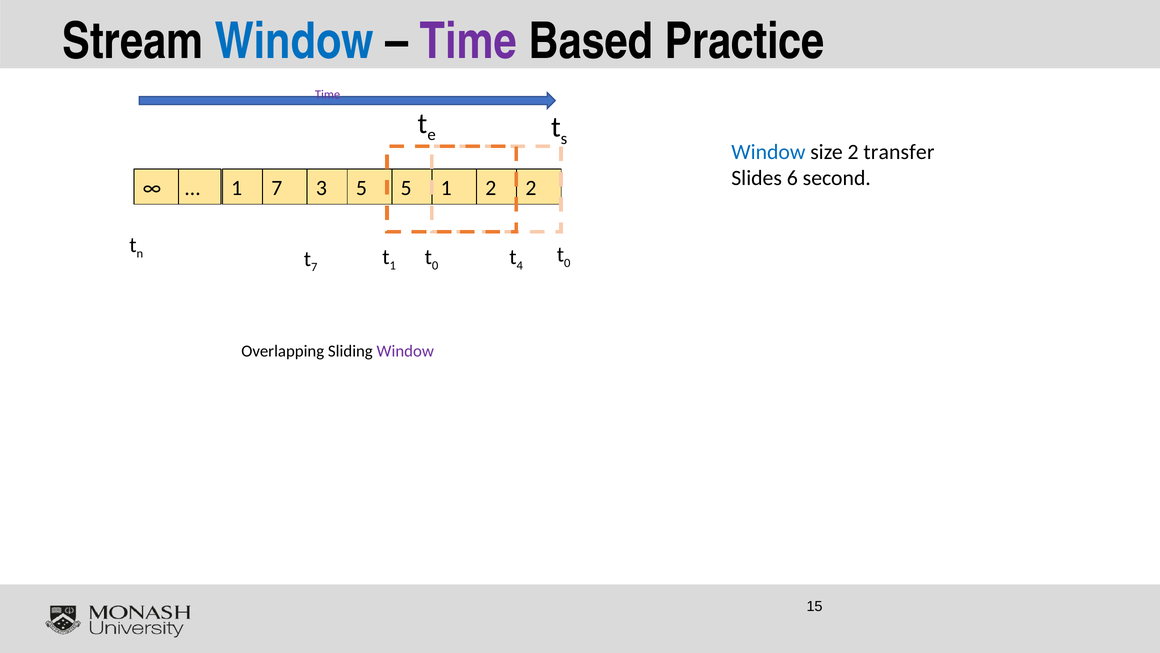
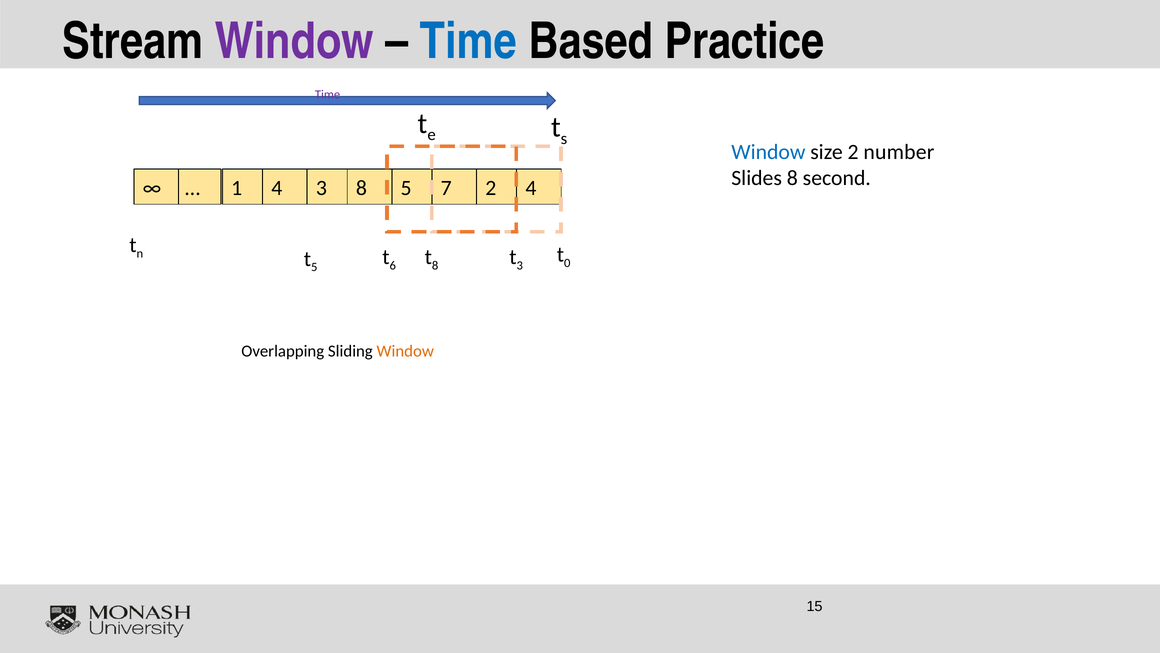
Window at (294, 41) colour: blue -> purple
Time at (468, 41) colour: purple -> blue
transfer: transfer -> number
Slides 6: 6 -> 8
1 7: 7 -> 4
3 5: 5 -> 8
5 1: 1 -> 7
2 2: 2 -> 4
1 at (393, 265): 1 -> 6
4 at (520, 266): 4 -> 3
7 at (314, 267): 7 -> 5
0 at (435, 265): 0 -> 8
Window at (405, 351) colour: purple -> orange
